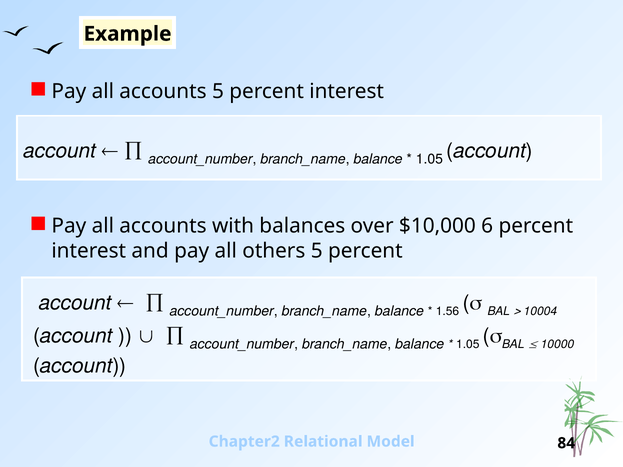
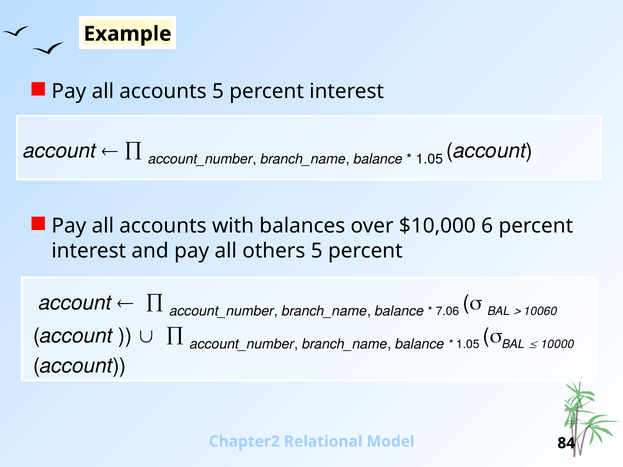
1.56: 1.56 -> 7.06
10004: 10004 -> 10060
